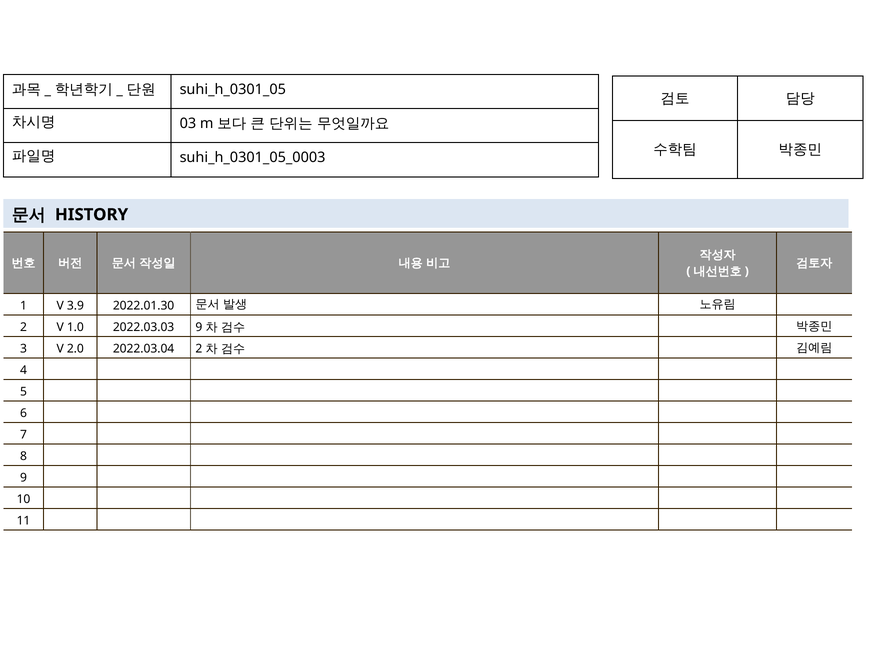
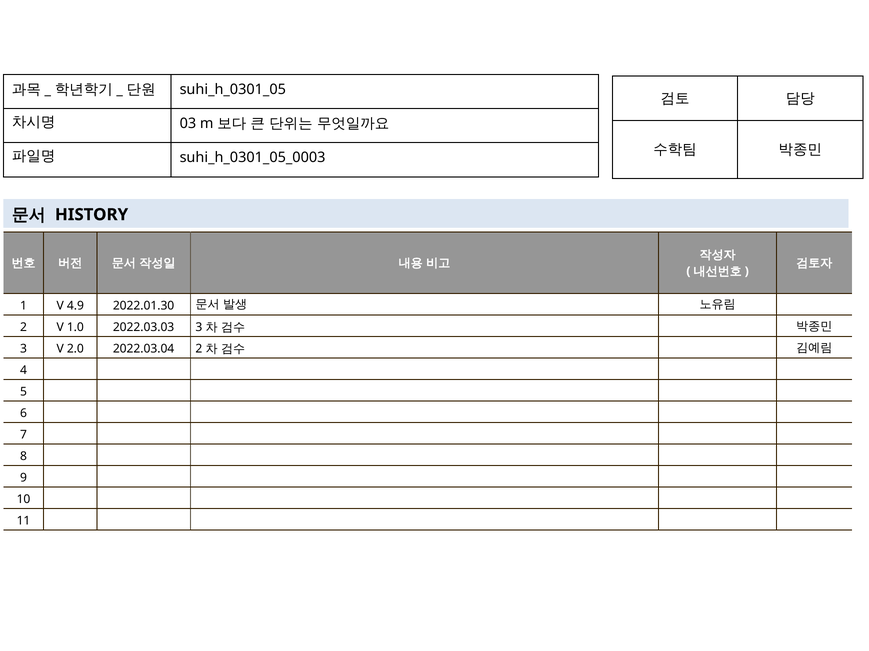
3.9: 3.9 -> 4.9
2022.03.03 9: 9 -> 3
